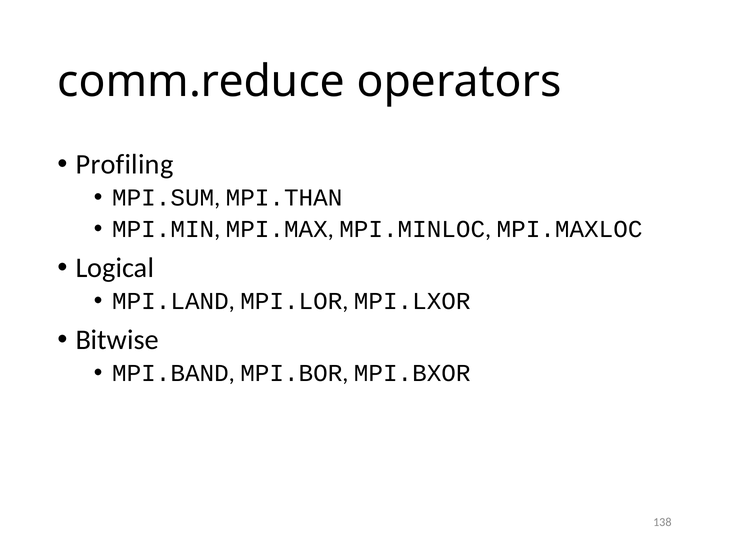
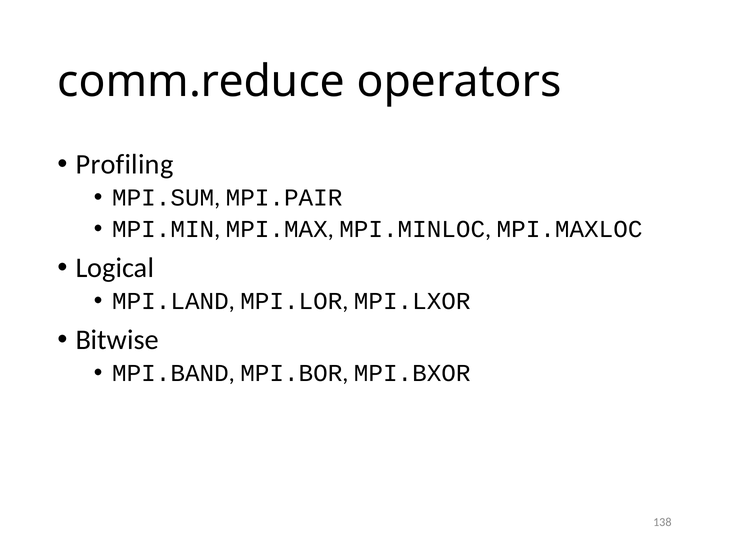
MPI.THAN: MPI.THAN -> MPI.PAIR
